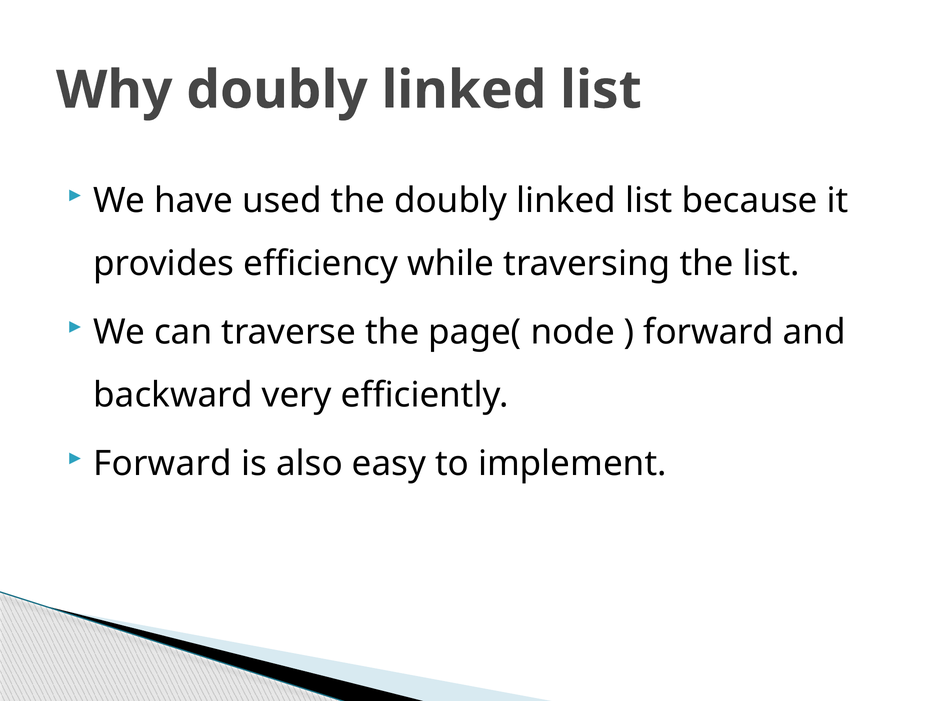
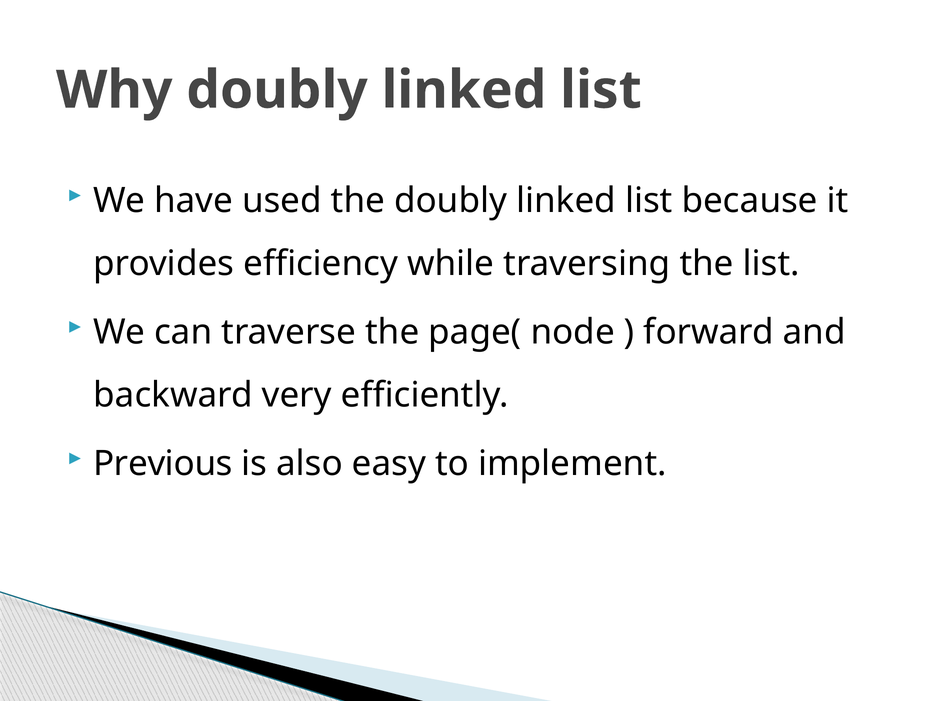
Forward at (163, 464): Forward -> Previous
